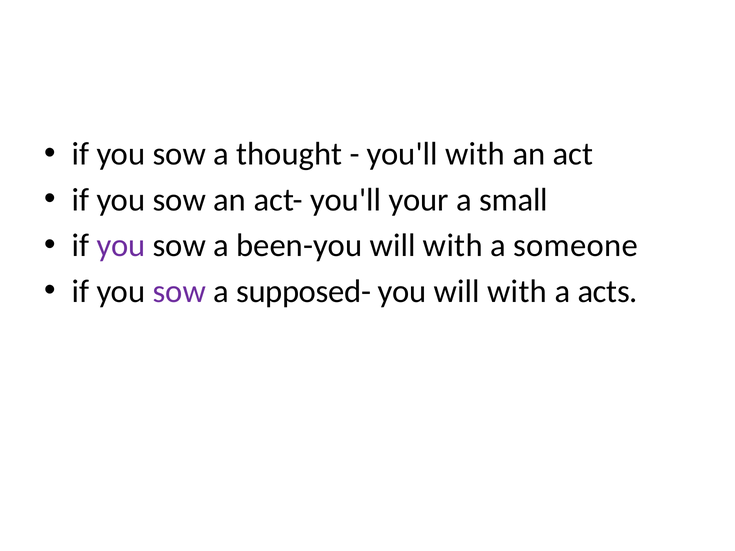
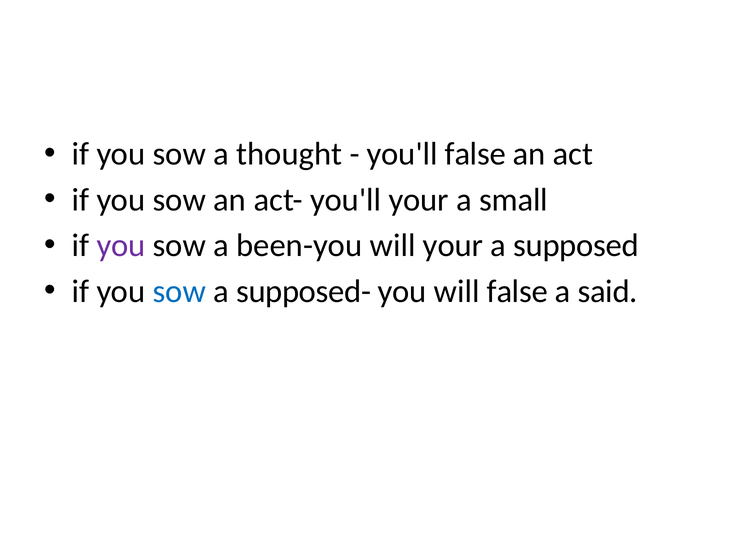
you'll with: with -> false
with at (453, 246): with -> your
someone: someone -> supposed
sow at (179, 291) colour: purple -> blue
you will with: with -> false
acts: acts -> said
